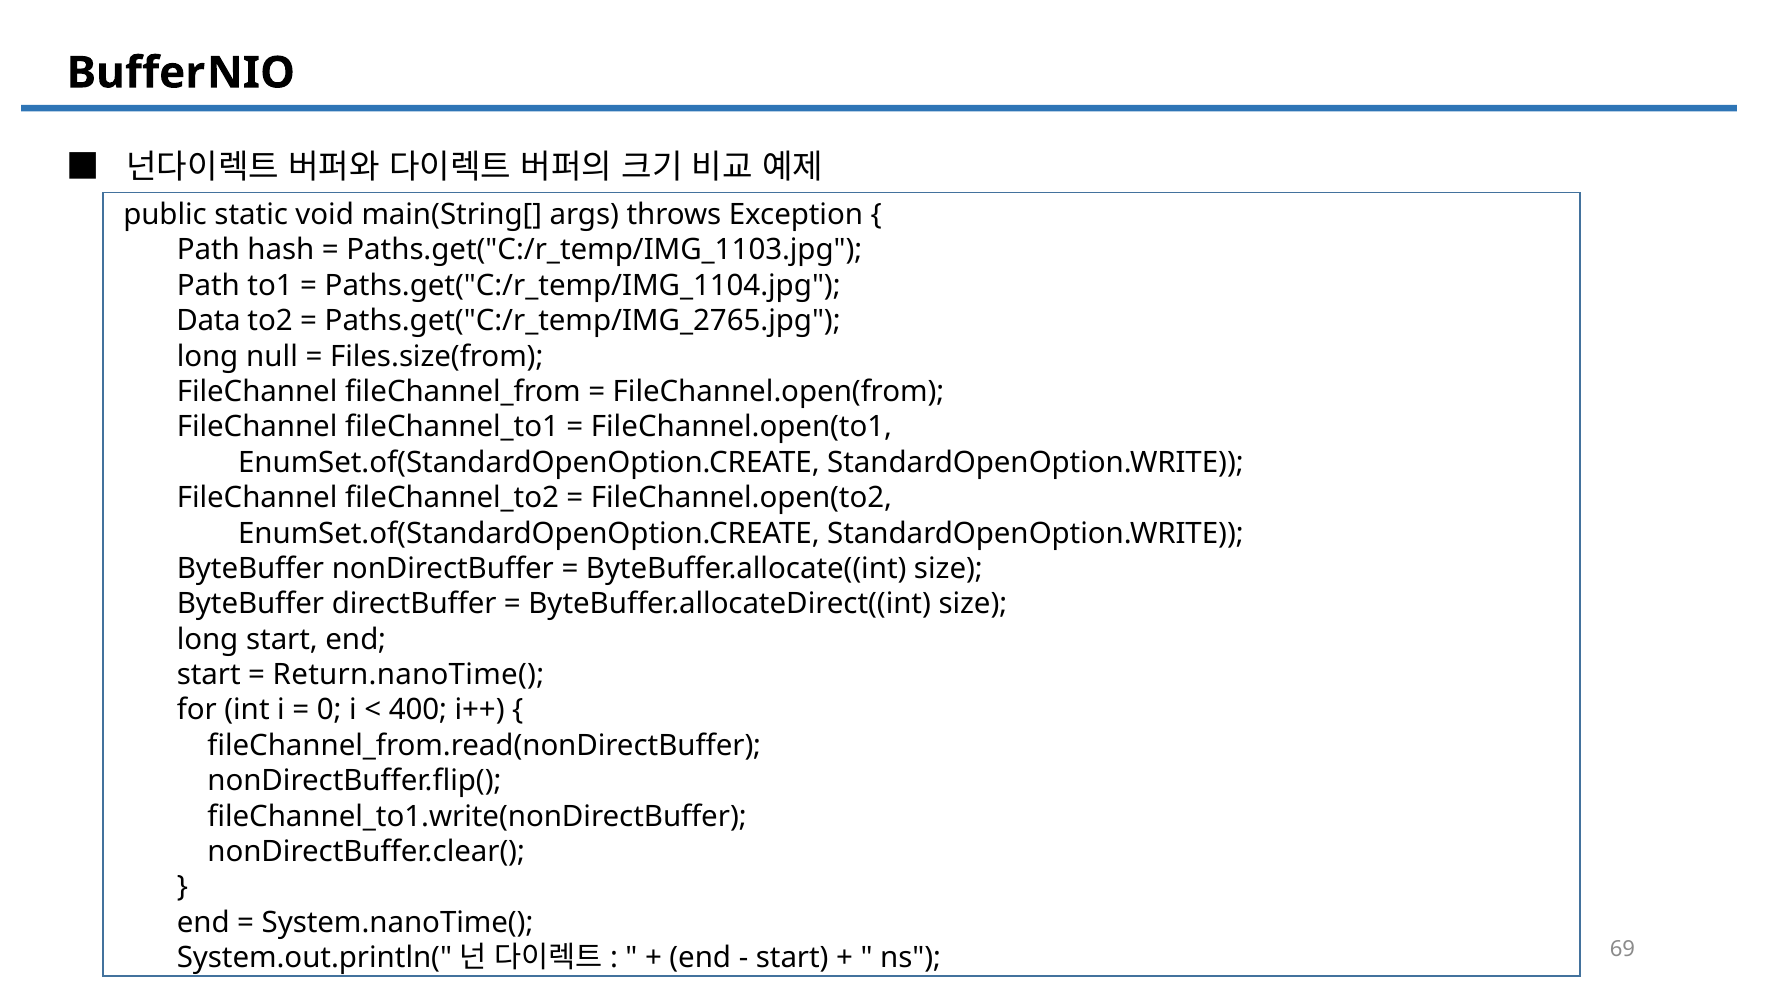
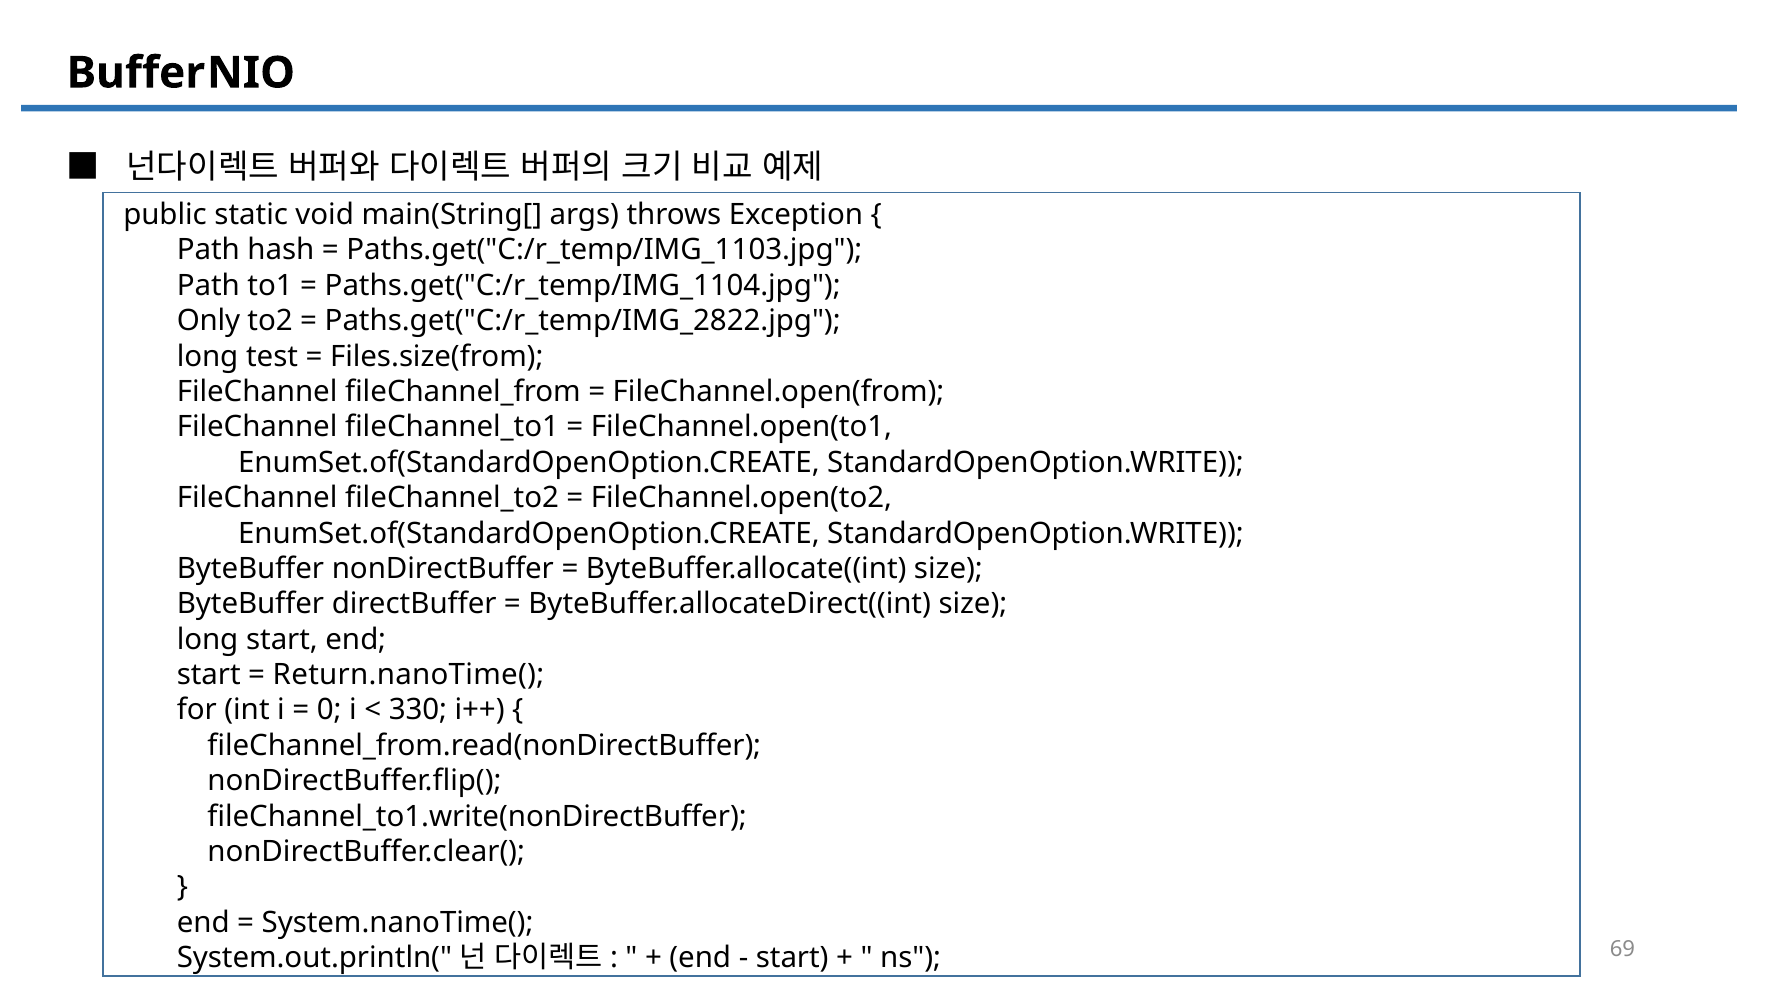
Data: Data -> Only
Paths.get("C:/r_temp/IMG_2765.jpg: Paths.get("C:/r_temp/IMG_2765.jpg -> Paths.get("C:/r_temp/IMG_2822.jpg
null: null -> test
400: 400 -> 330
